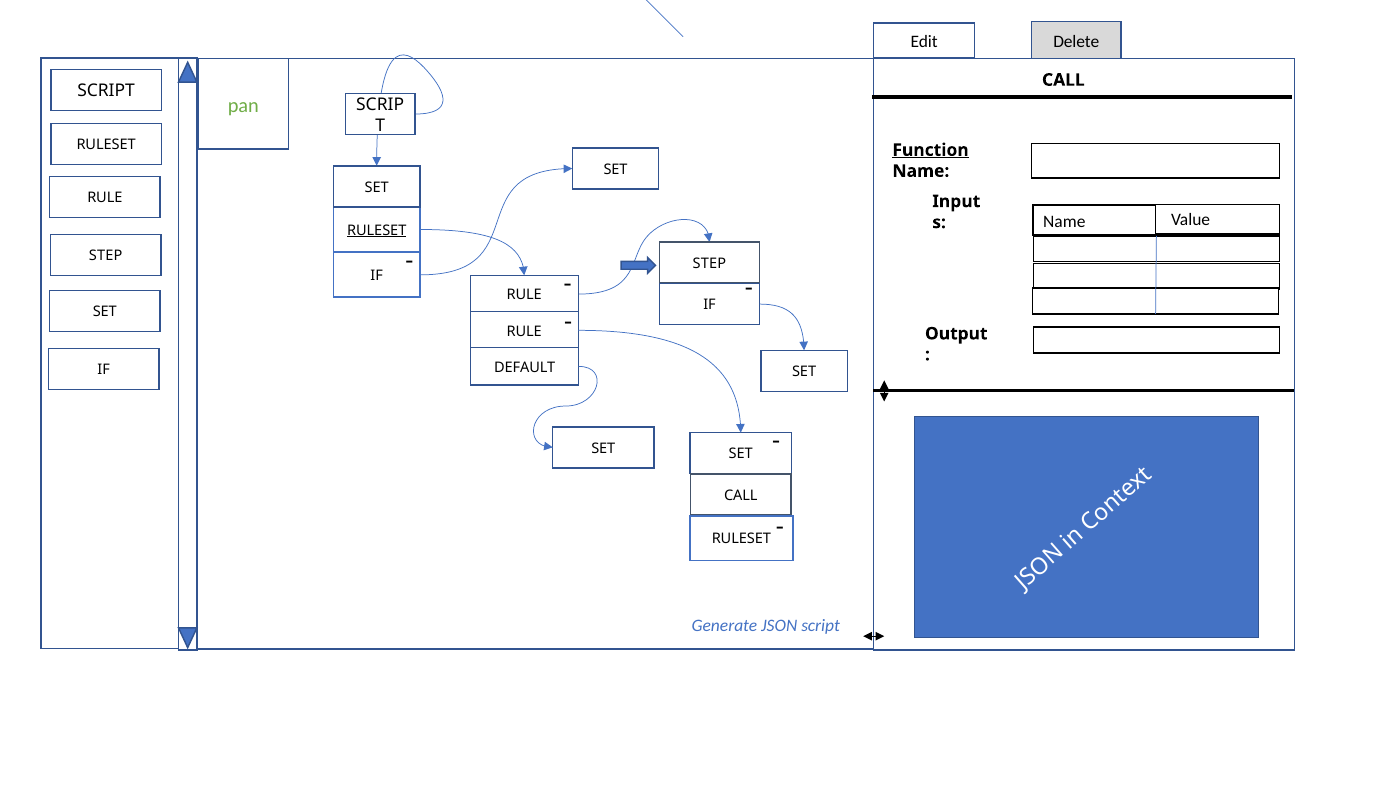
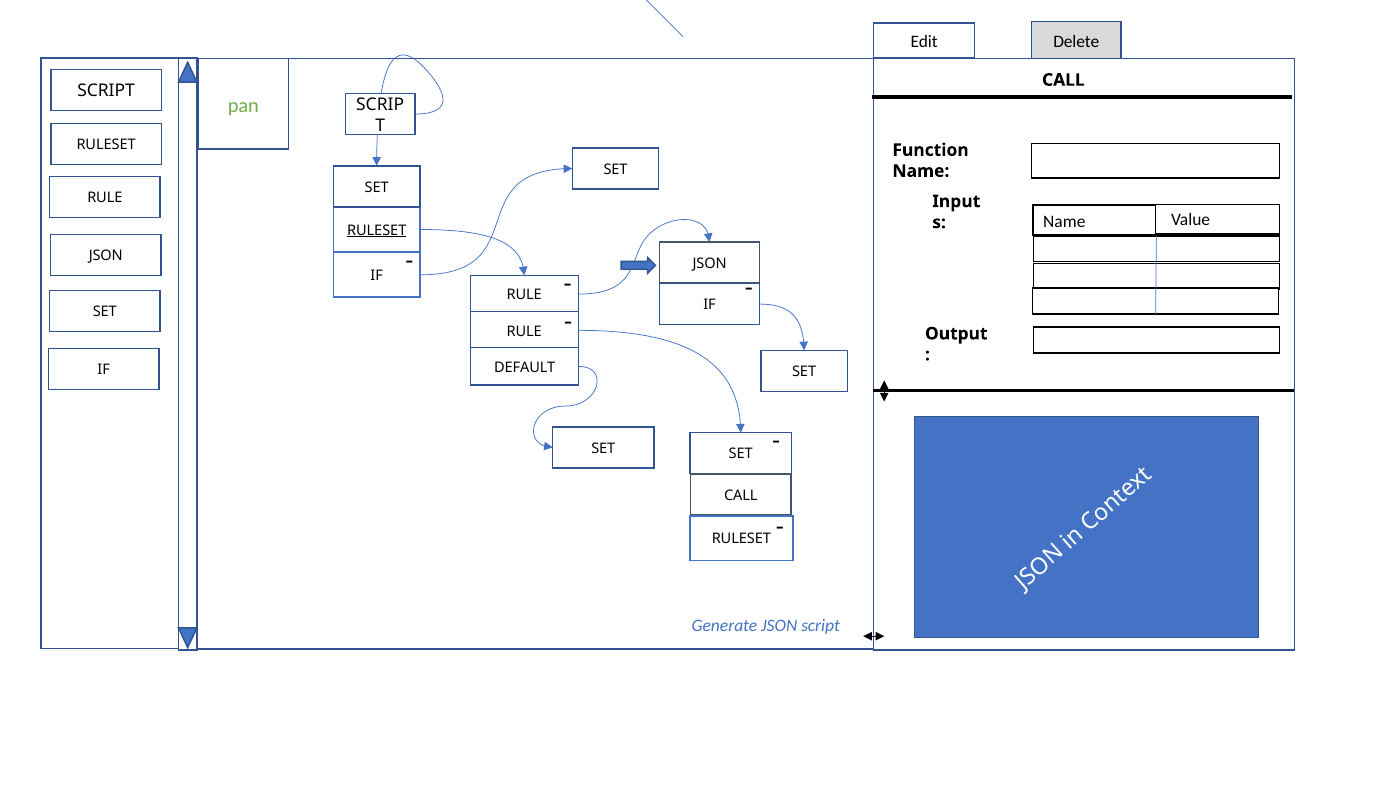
Function underline: present -> none
STEP at (106, 256): STEP -> JSON
STEP at (709, 264): STEP -> JSON
